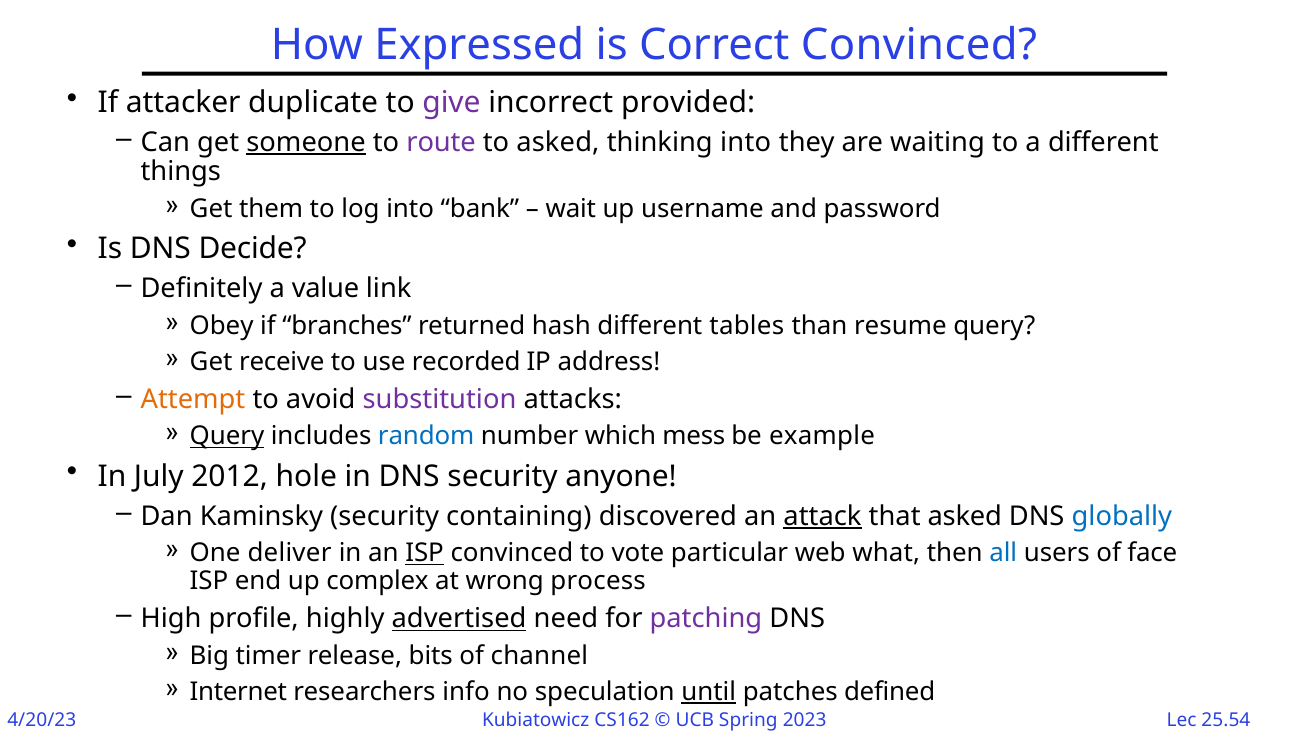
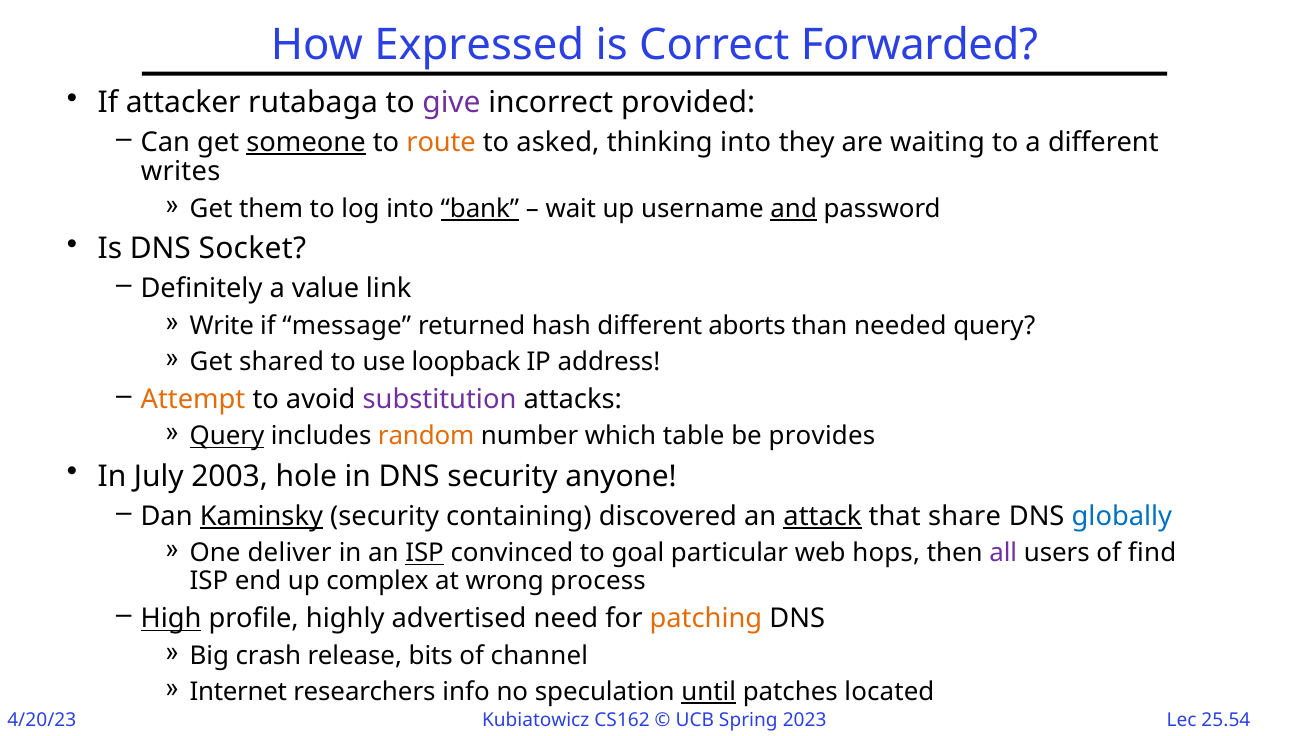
Correct Convinced: Convinced -> Forwarded
duplicate: duplicate -> rutabaga
route colour: purple -> orange
things: things -> writes
bank underline: none -> present
and underline: none -> present
Decide: Decide -> Socket
Obey: Obey -> Write
branches: branches -> message
tables: tables -> aborts
resume: resume -> needed
receive: receive -> shared
recorded: recorded -> loopback
random colour: blue -> orange
mess: mess -> table
example: example -> provides
2012: 2012 -> 2003
Kaminsky underline: none -> present
that asked: asked -> share
vote: vote -> goal
what: what -> hops
all colour: blue -> purple
face: face -> find
High underline: none -> present
advertised underline: present -> none
patching colour: purple -> orange
timer: timer -> crash
defined: defined -> located
